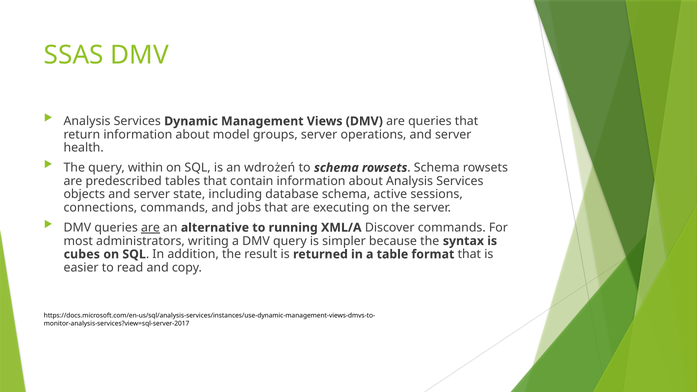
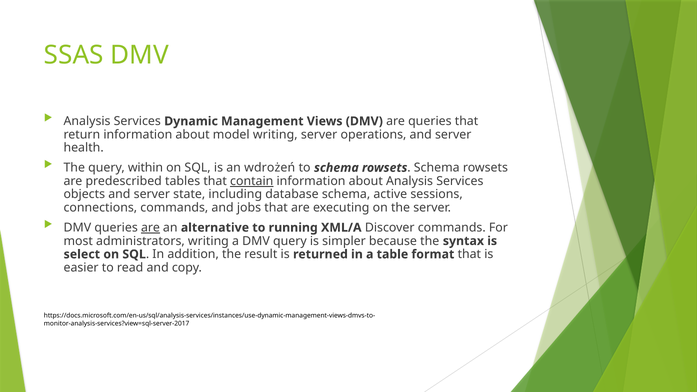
model groups: groups -> writing
contain underline: none -> present
cubes: cubes -> select
